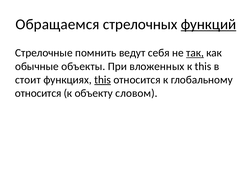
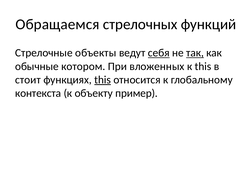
функций underline: present -> none
помнить: помнить -> объекты
себя underline: none -> present
объекты: объекты -> котором
относится at (38, 93): относится -> контекста
словом: словом -> пример
